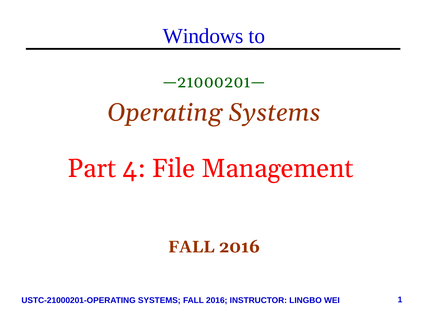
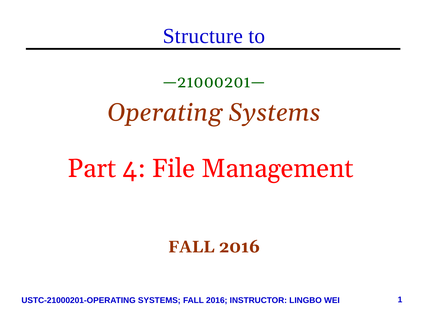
Windows: Windows -> Structure
